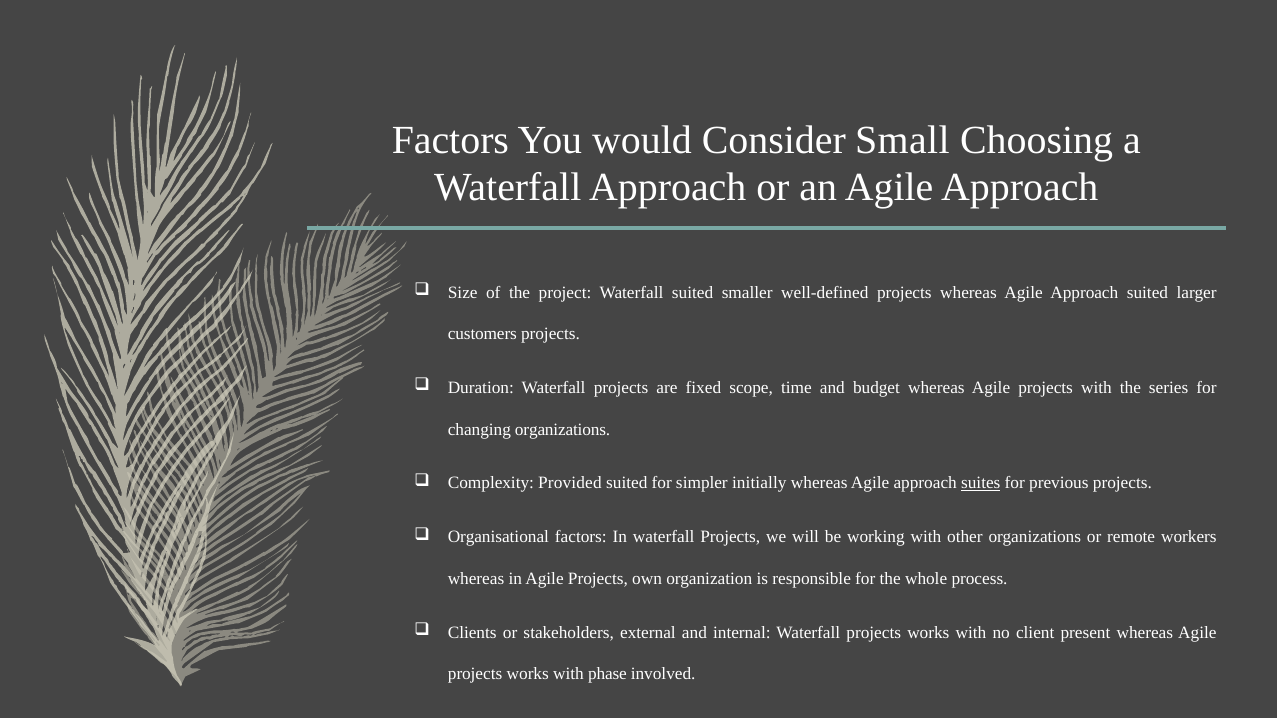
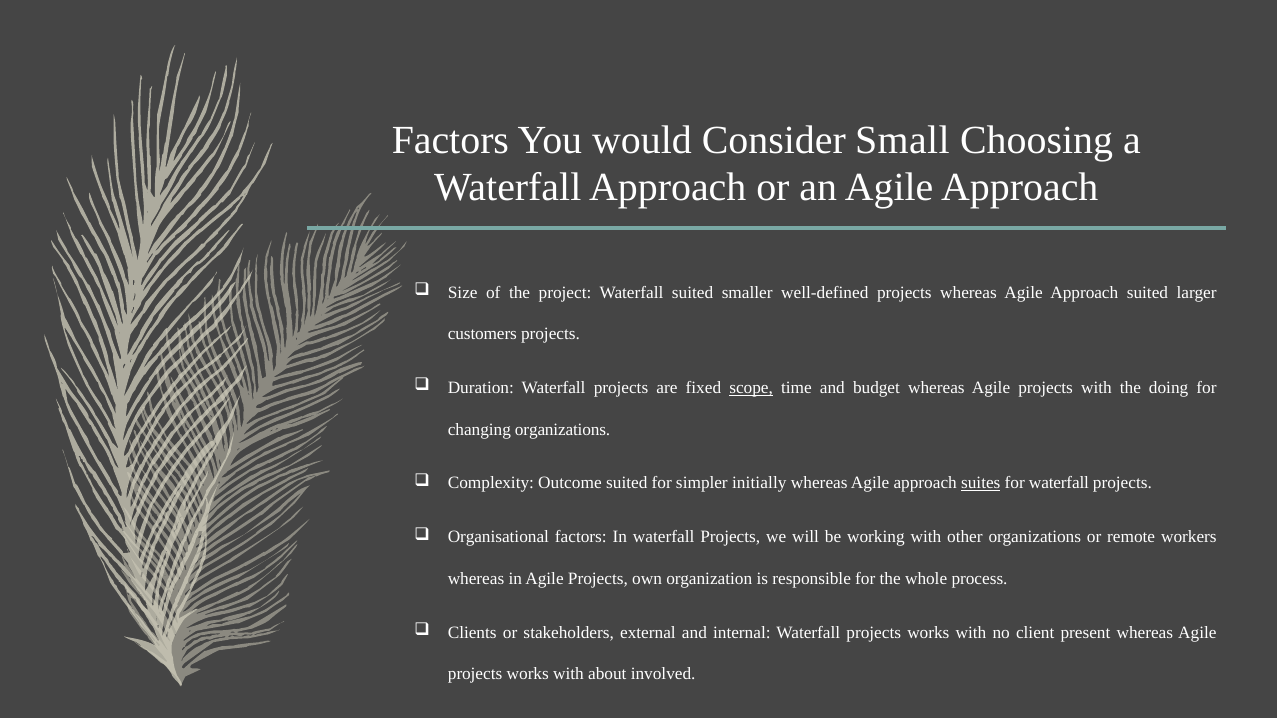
scope underline: none -> present
series: series -> doing
Provided: Provided -> Outcome
for previous: previous -> waterfall
phase: phase -> about
